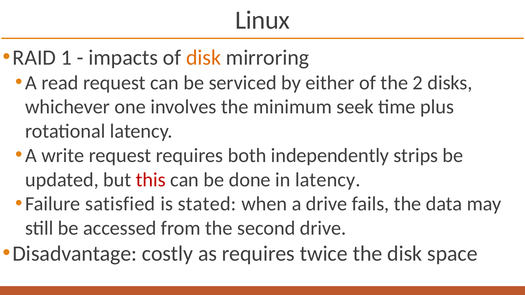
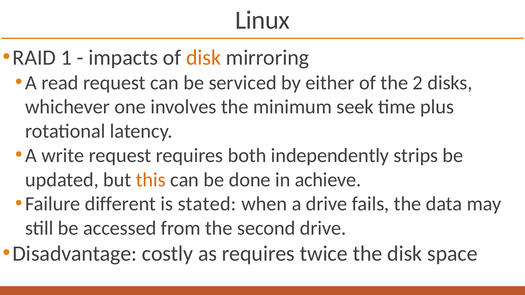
this colour: red -> orange
in latency: latency -> achieve
satisfied: satisfied -> different
